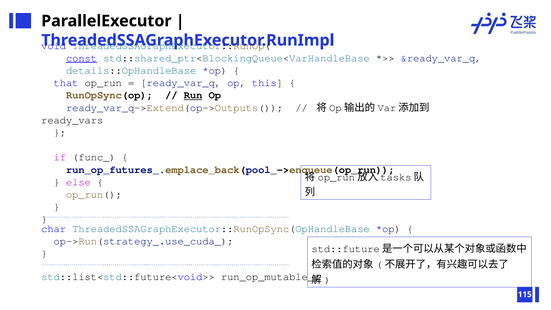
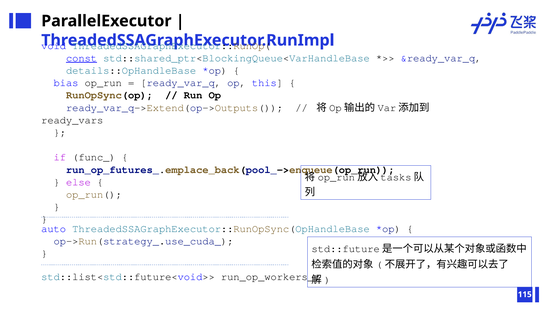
that: that -> bias
Run underline: present -> none
char: char -> auto
run_op_mutable_: run_op_mutable_ -> run_op_workers_
